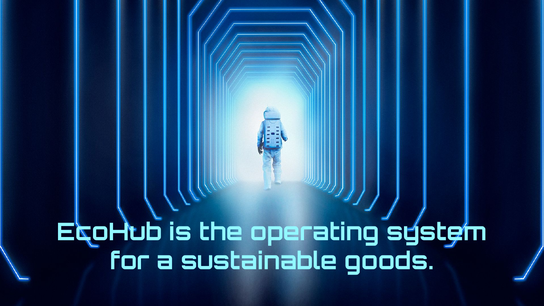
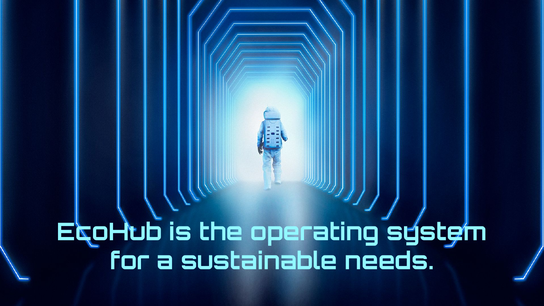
goods: goods -> needs
